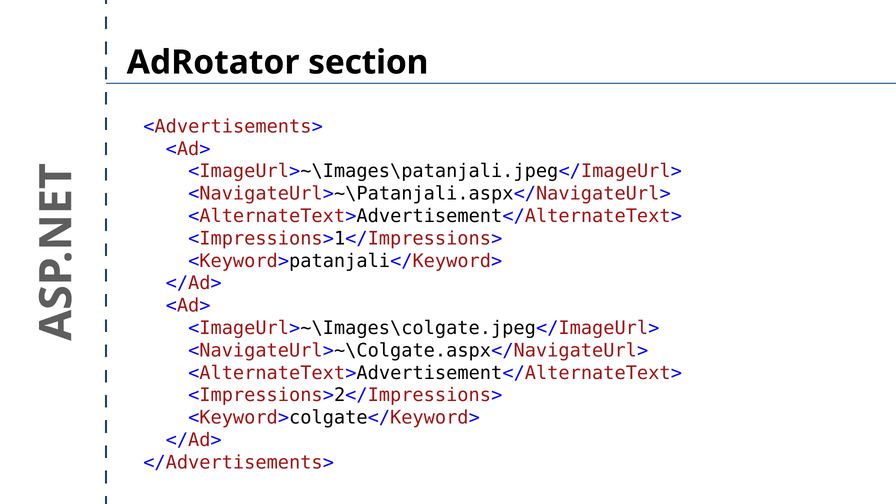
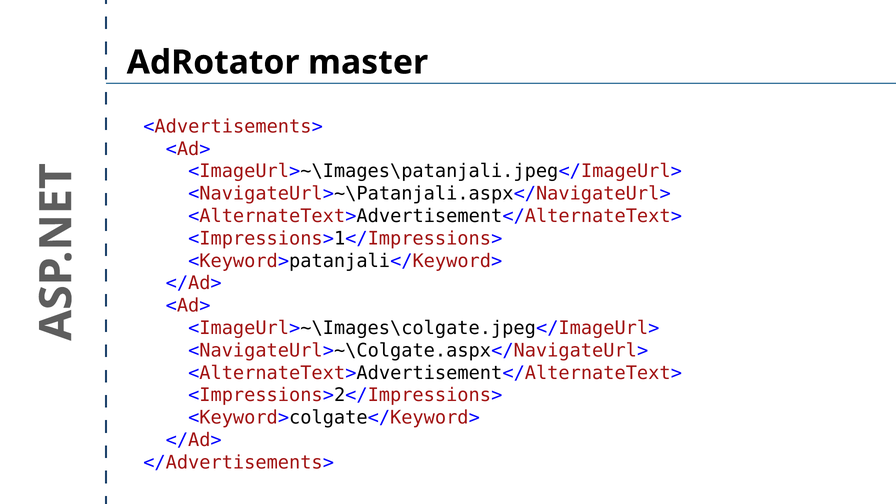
section: section -> master
